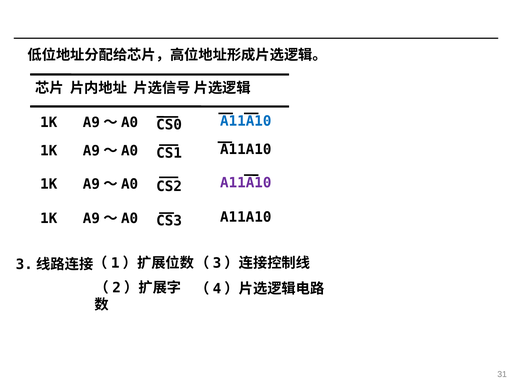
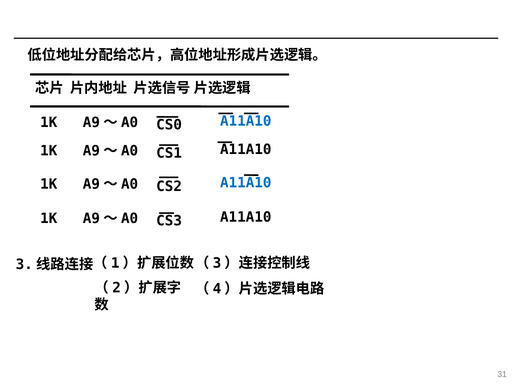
A11A10 at (246, 183) colour: purple -> blue
